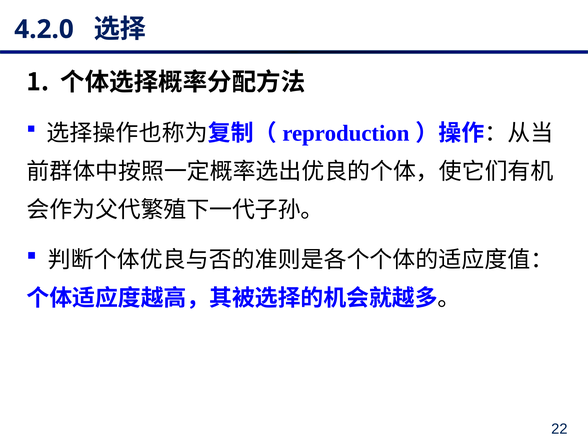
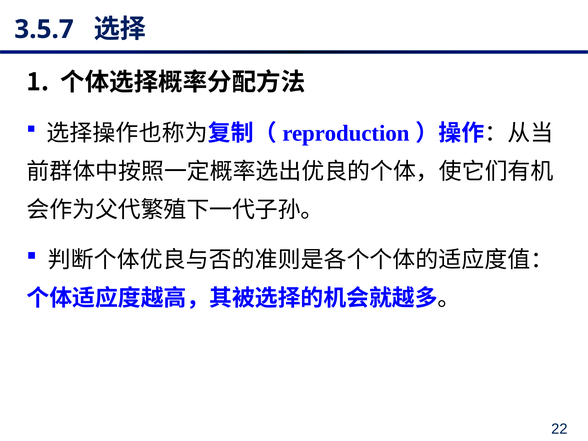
4.2.0: 4.2.0 -> 3.5.7
